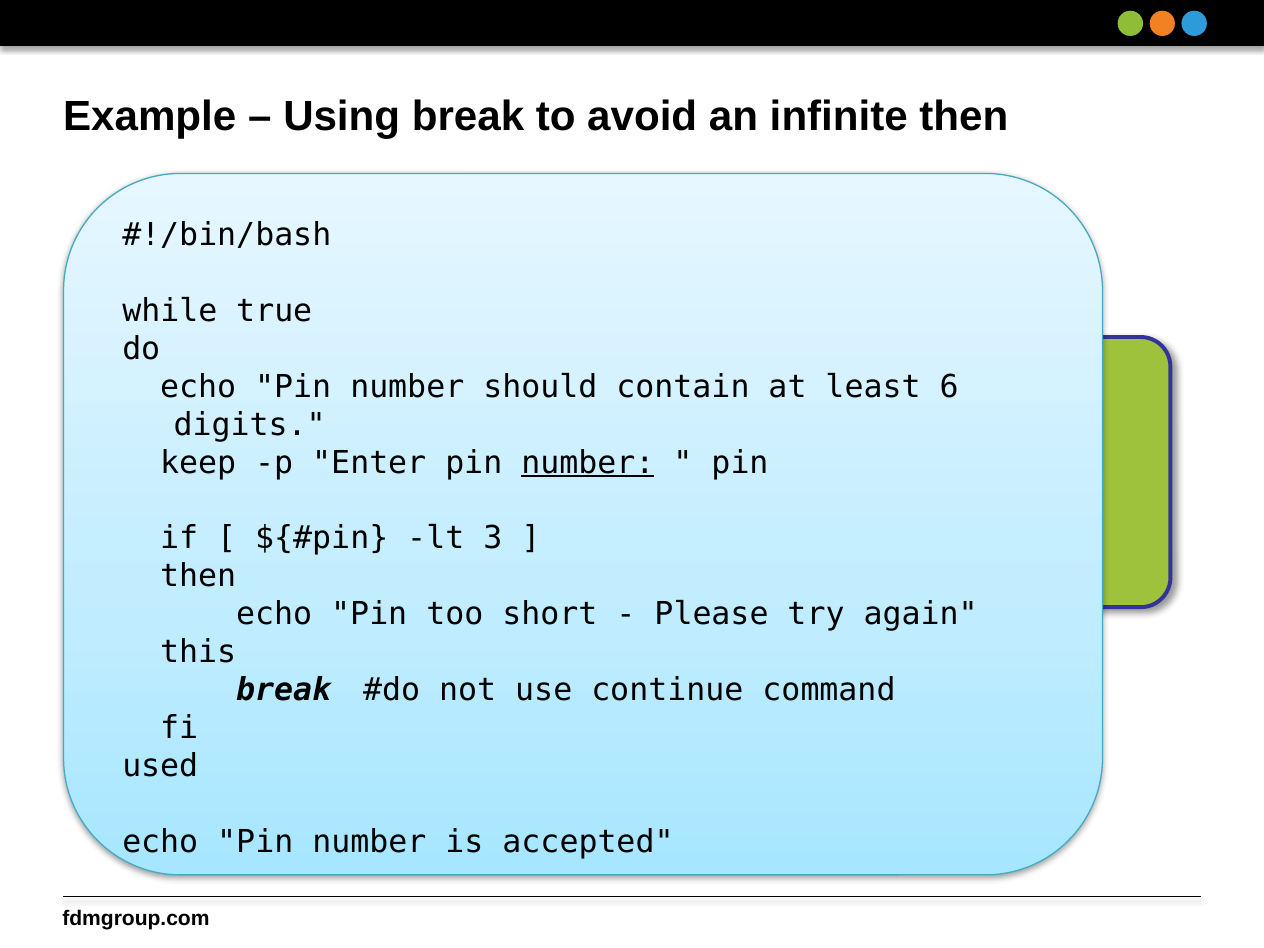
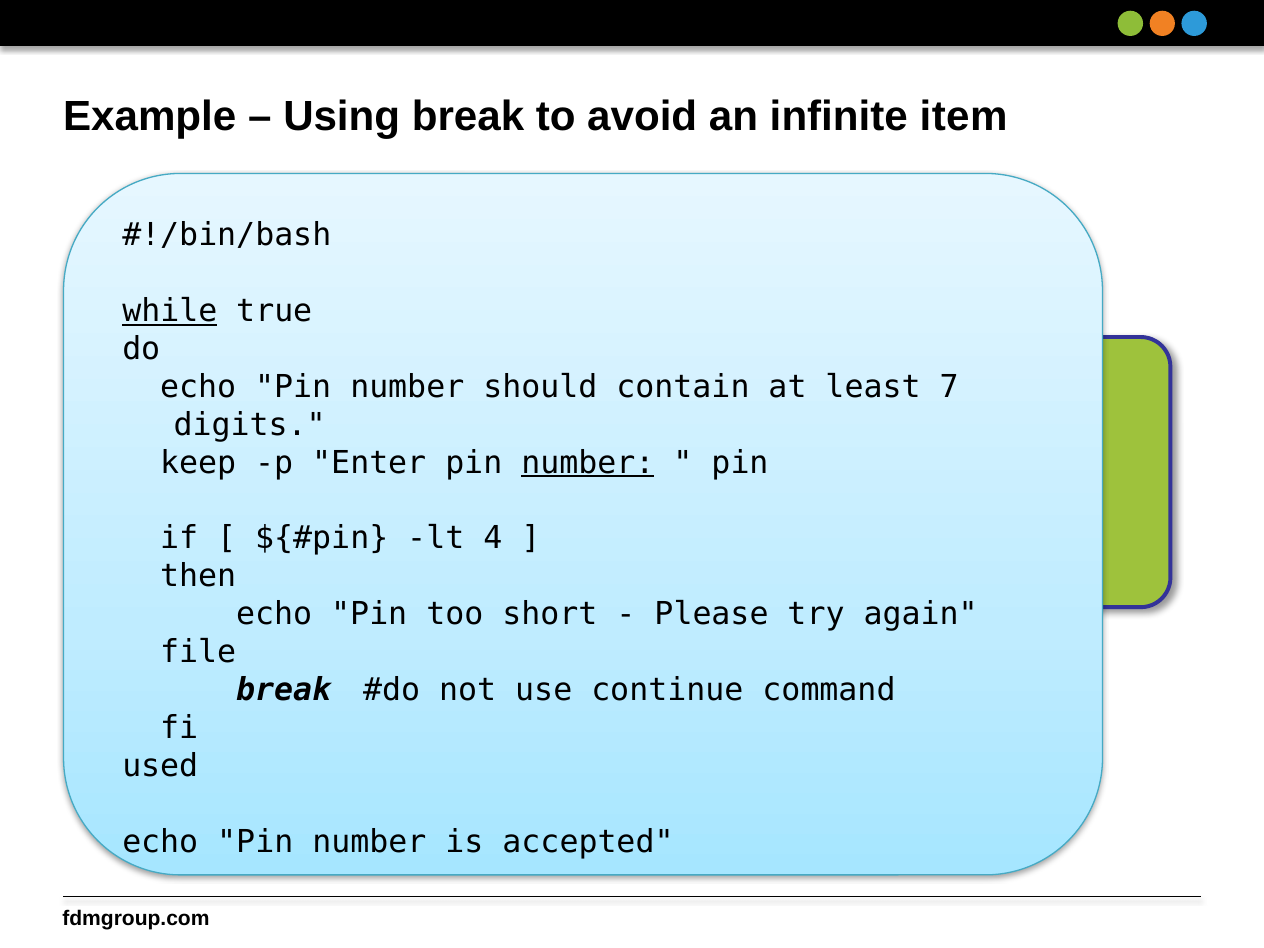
infinite then: then -> item
while underline: none -> present
6: 6 -> 7
3: 3 -> 4
this: this -> file
